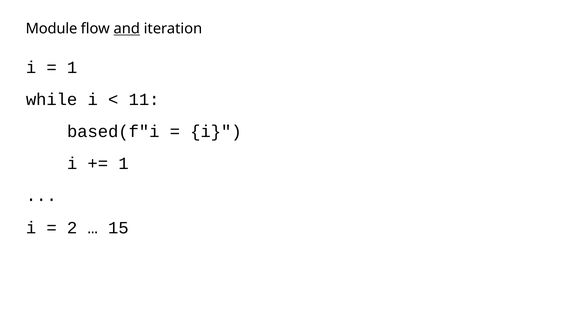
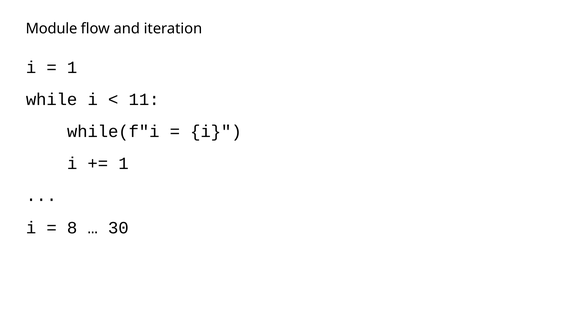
and underline: present -> none
based(f"i: based(f"i -> while(f"i
2: 2 -> 8
15: 15 -> 30
